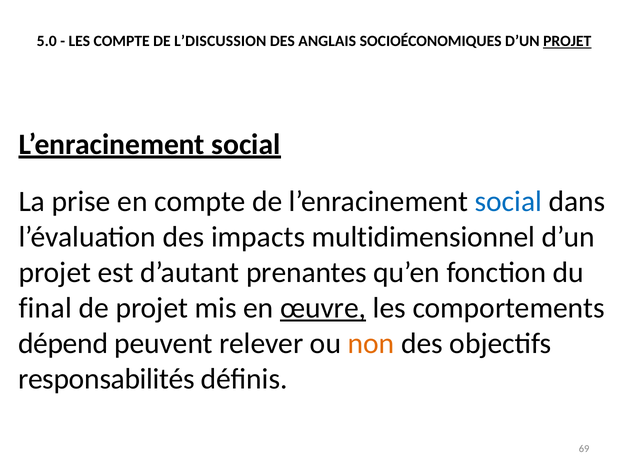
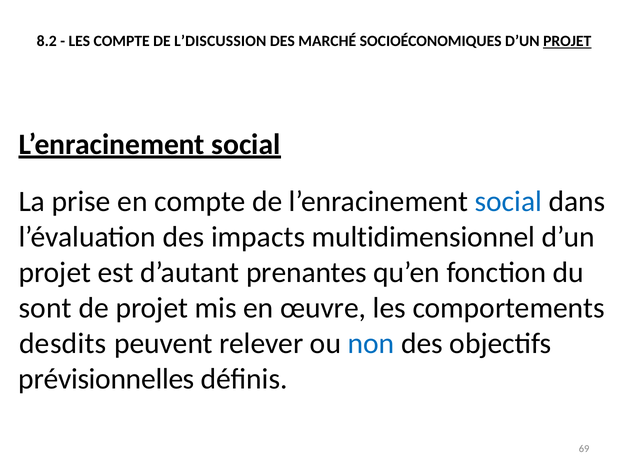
5.0: 5.0 -> 8.2
ANGLAIS: ANGLAIS -> MARCHÉ
final: final -> sont
œuvre underline: present -> none
dépend: dépend -> desdits
non colour: orange -> blue
responsabilités: responsabilités -> prévisionnelles
